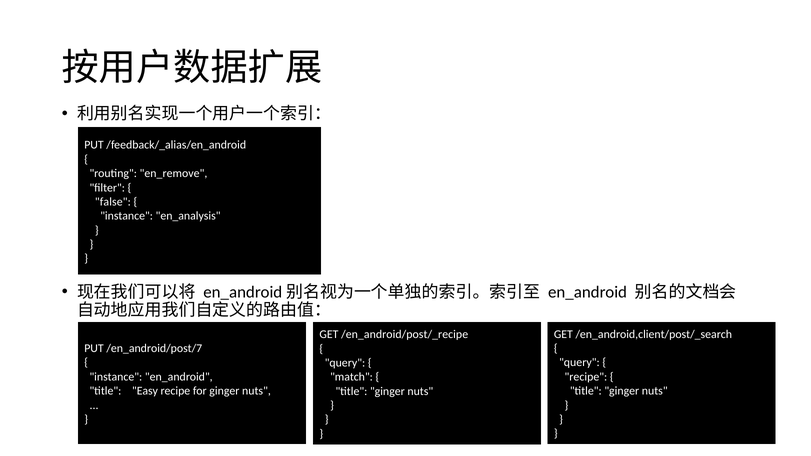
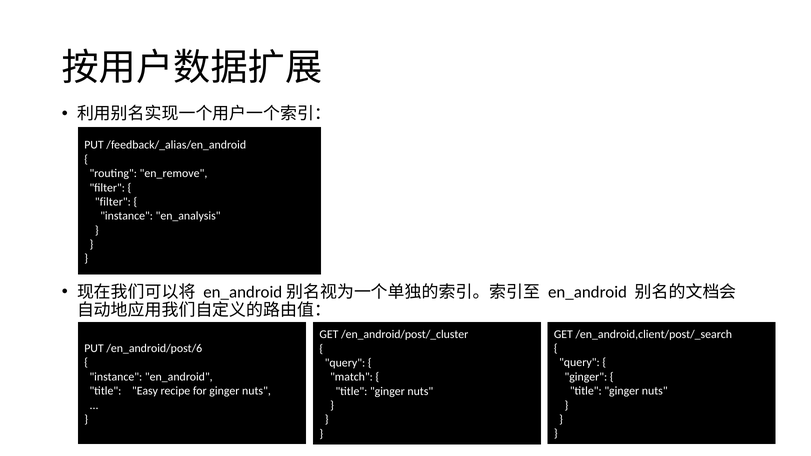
false at (113, 202): false -> filter
/en_android/post/_recipe: /en_android/post/_recipe -> /en_android/post/_cluster
/en_android/post/7: /en_android/post/7 -> /en_android/post/6
recipe at (586, 377): recipe -> ginger
